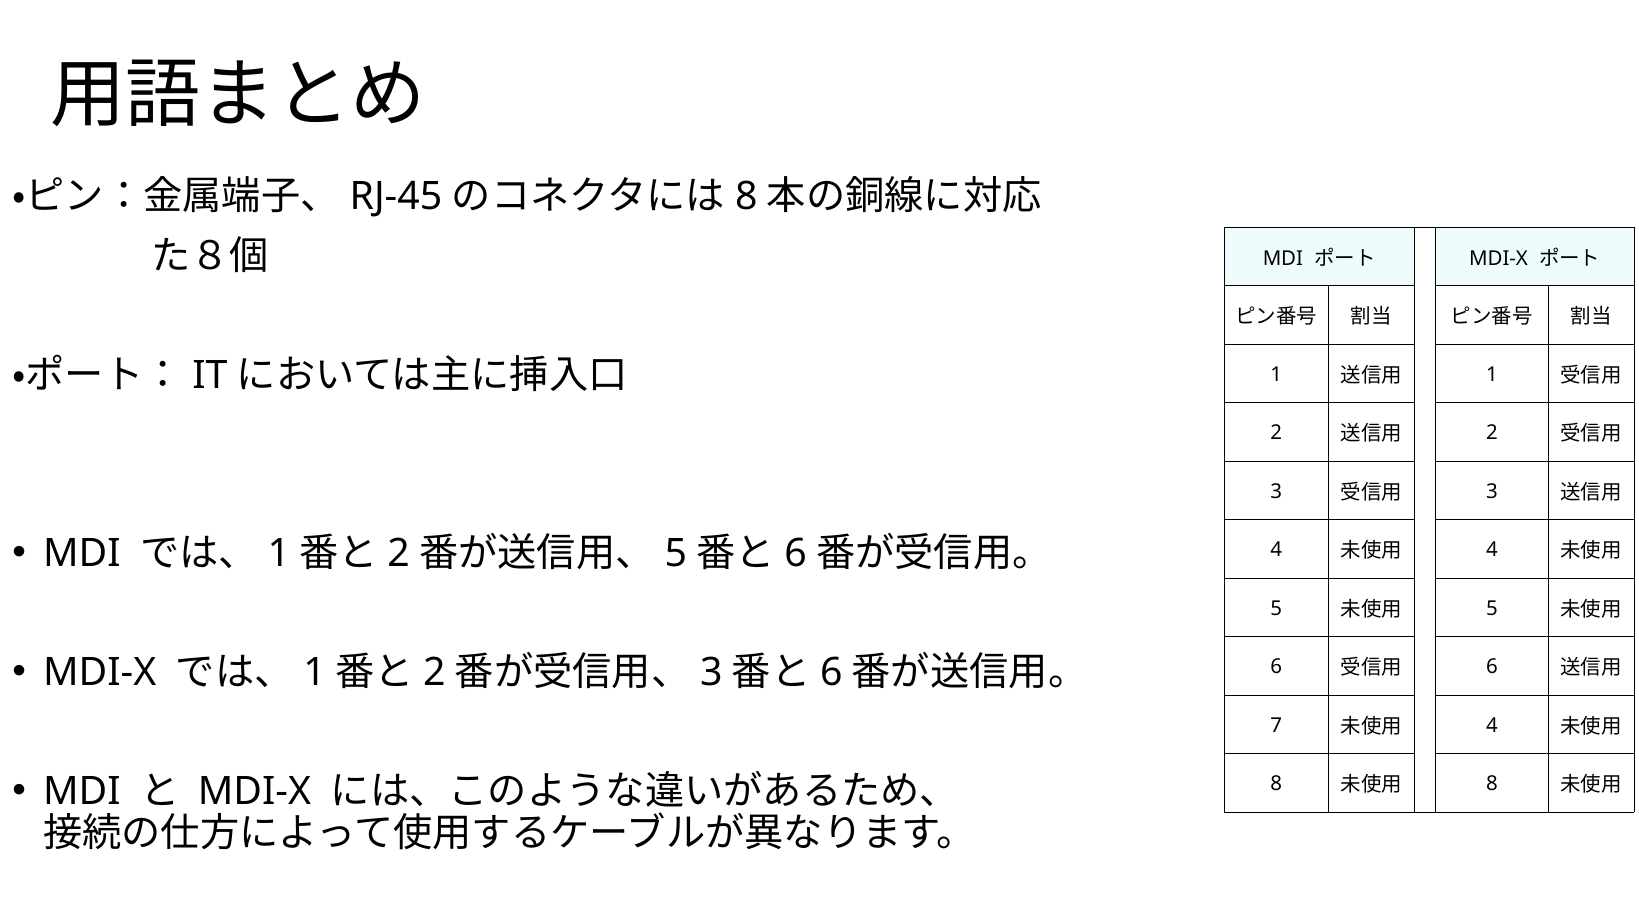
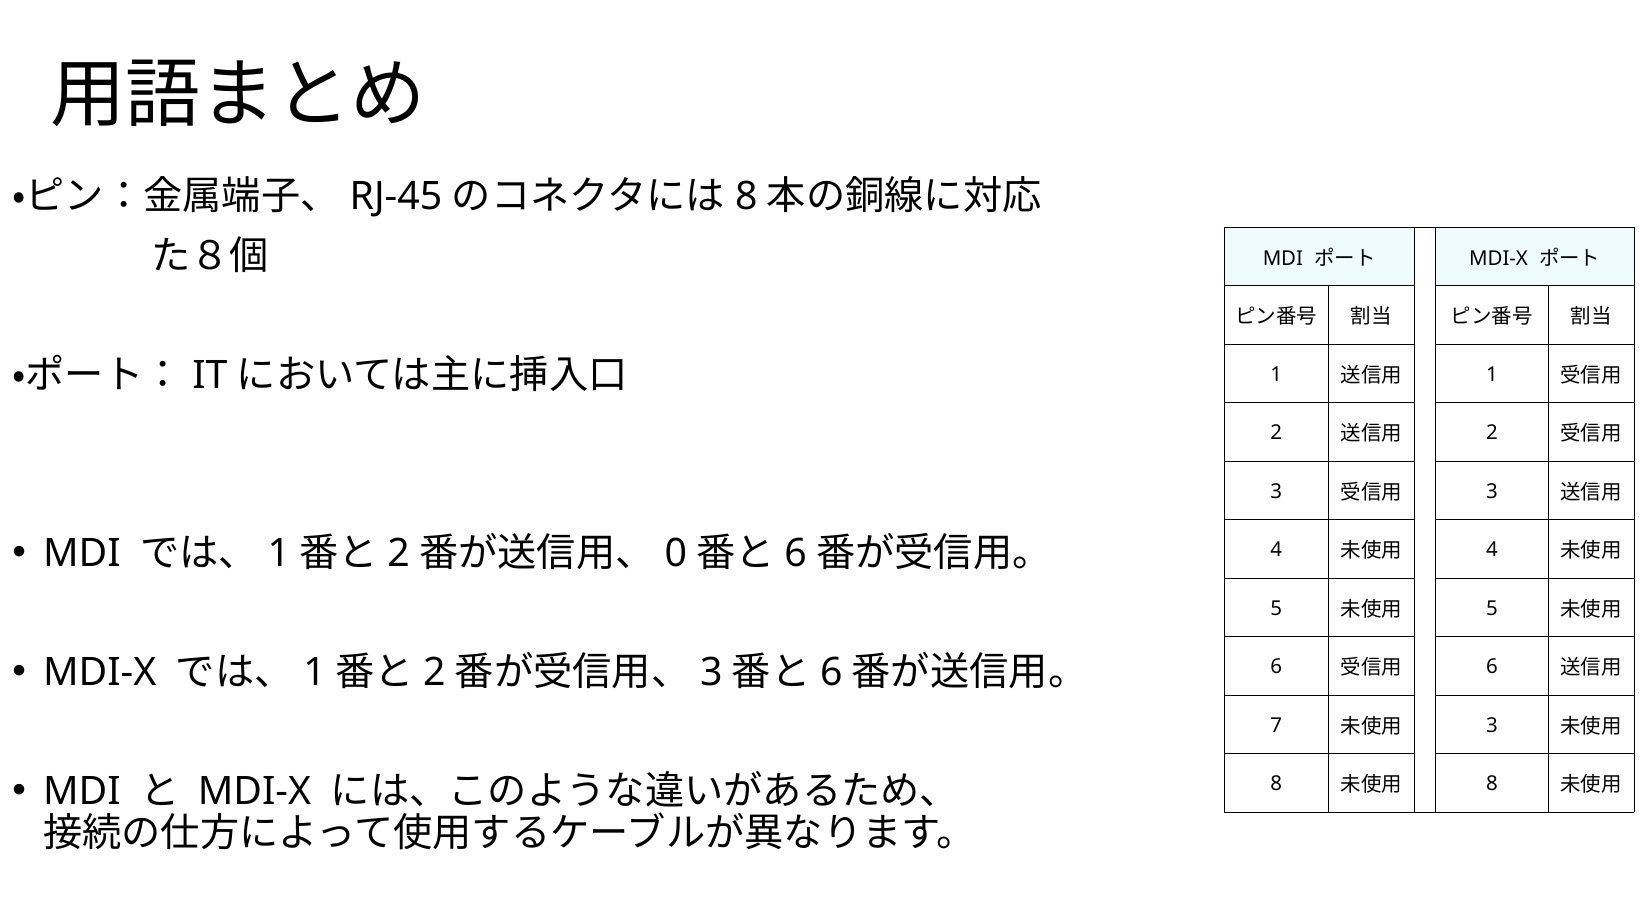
5 at (676, 554): 5 -> 0
4 at (1492, 725): 4 -> 3
